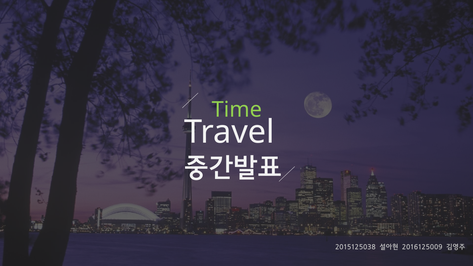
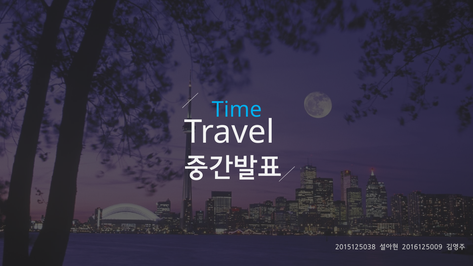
Time colour: light green -> light blue
